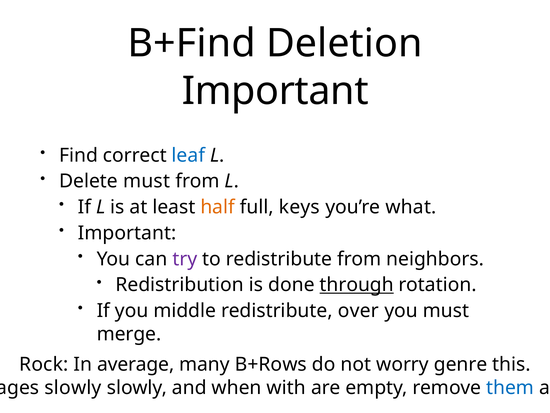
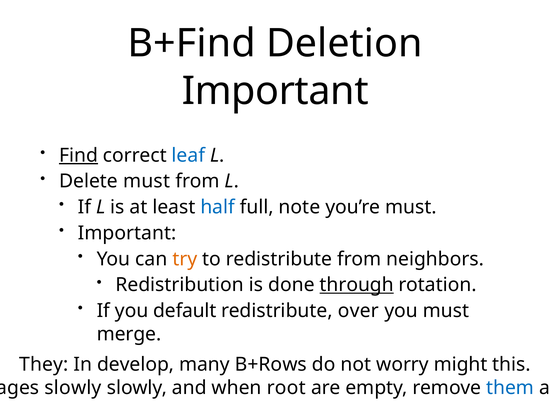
Find underline: none -> present
half colour: orange -> blue
keys: keys -> note
you’re what: what -> must
try colour: purple -> orange
middle: middle -> default
Rock at (44, 364): Rock -> They
average: average -> develop
genre: genre -> might
with: with -> root
